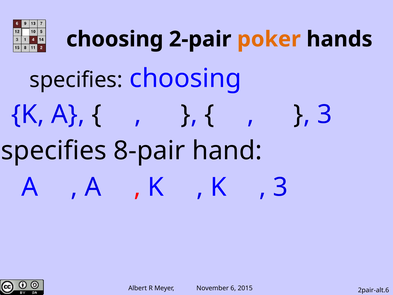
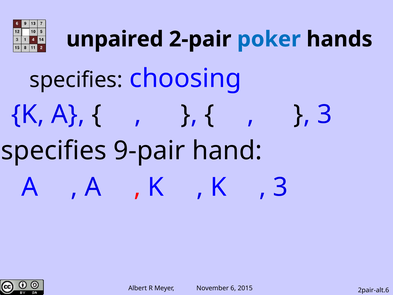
choosing at (115, 39): choosing -> unpaired
poker colour: orange -> blue
8-pair: 8-pair -> 9-pair
